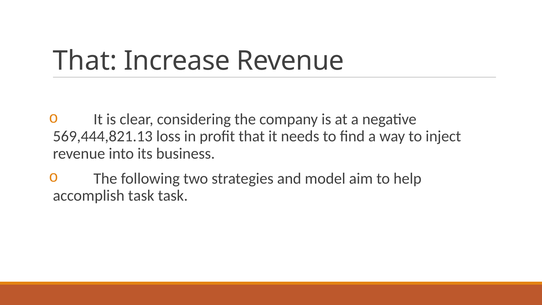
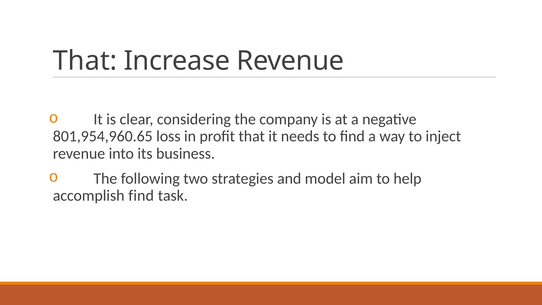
569,444,821.13: 569,444,821.13 -> 801,954,960.65
accomplish task: task -> find
